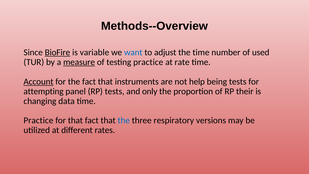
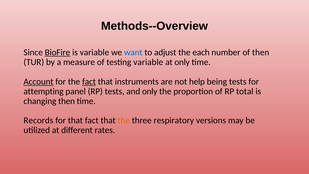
the time: time -> each
of used: used -> then
measure underline: present -> none
testing practice: practice -> variable
at rate: rate -> only
fact at (89, 81) underline: none -> present
their: their -> total
changing data: data -> then
Practice at (38, 120): Practice -> Records
the at (124, 120) colour: blue -> orange
